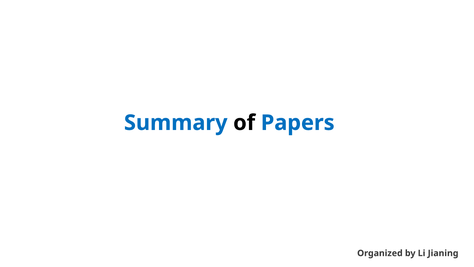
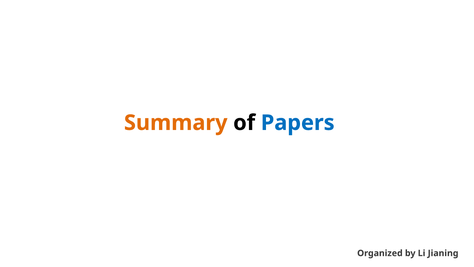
Summary colour: blue -> orange
